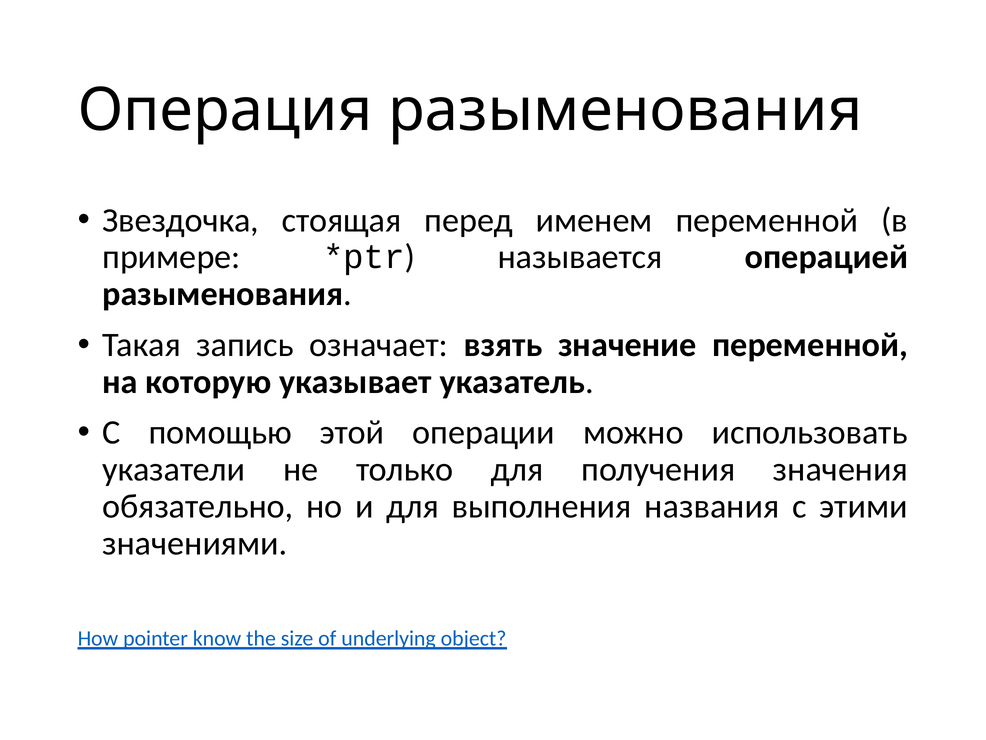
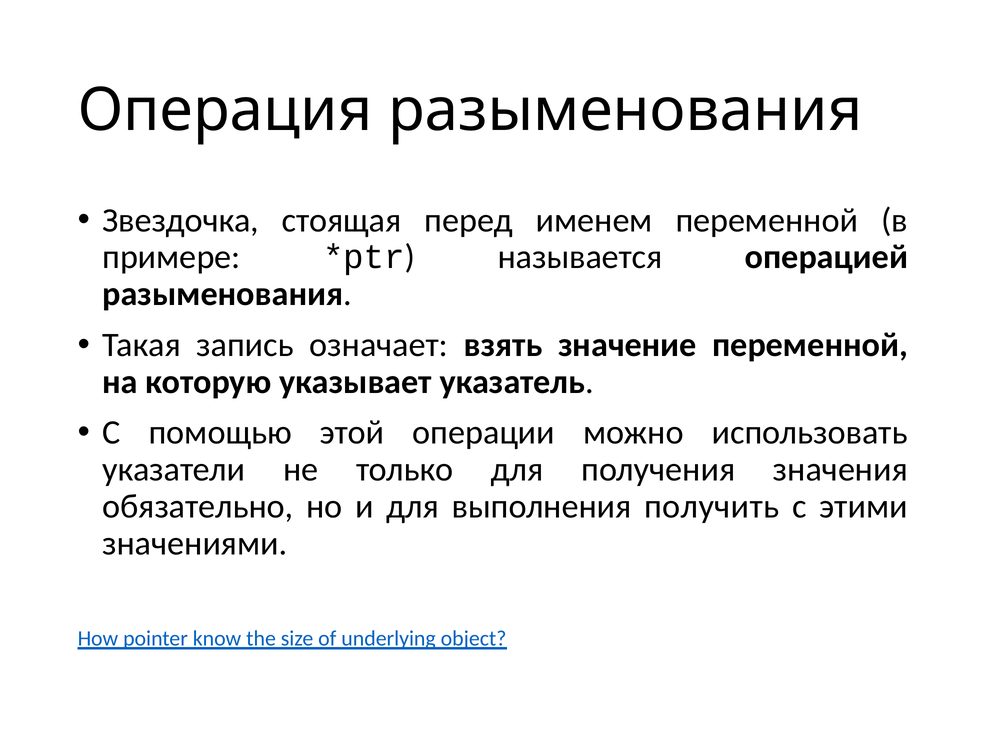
названия: названия -> получить
